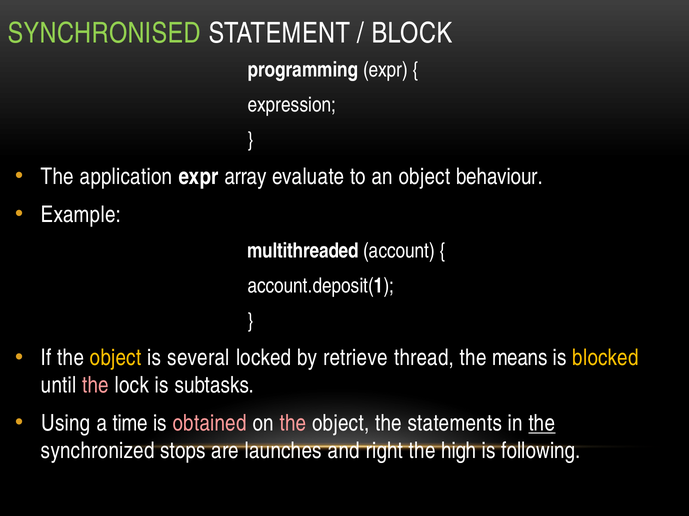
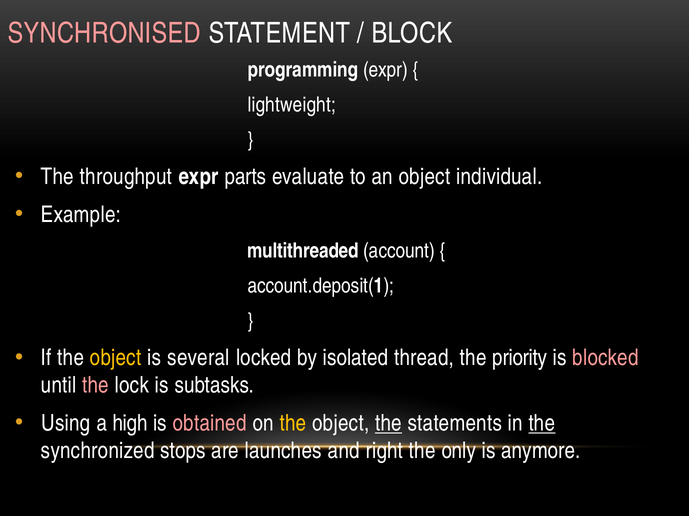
SYNCHRONISED colour: light green -> pink
expression: expression -> lightweight
application: application -> throughput
array: array -> parts
behaviour: behaviour -> individual
retrieve: retrieve -> isolated
means: means -> priority
blocked colour: yellow -> pink
time: time -> high
the at (293, 424) colour: pink -> yellow
the at (388, 424) underline: none -> present
high: high -> only
following: following -> anymore
